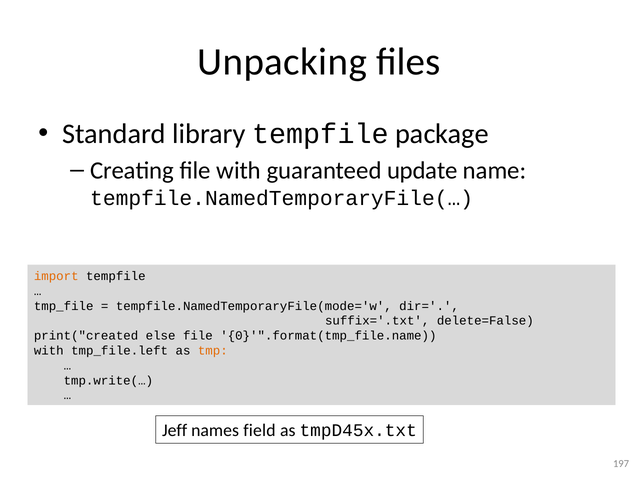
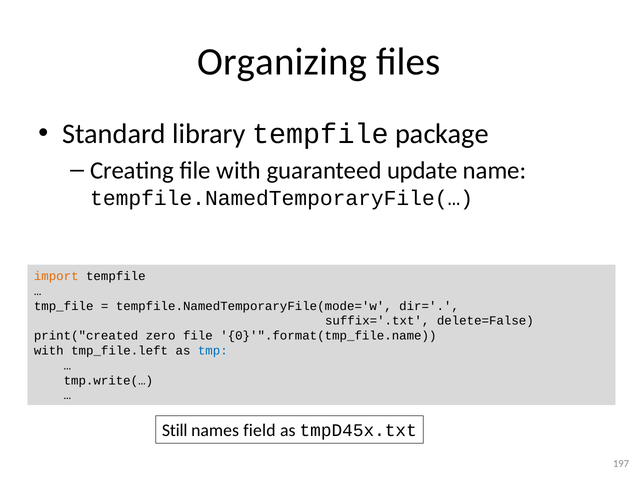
Unpacking: Unpacking -> Organizing
else: else -> zero
tmp colour: orange -> blue
Jeff: Jeff -> Still
